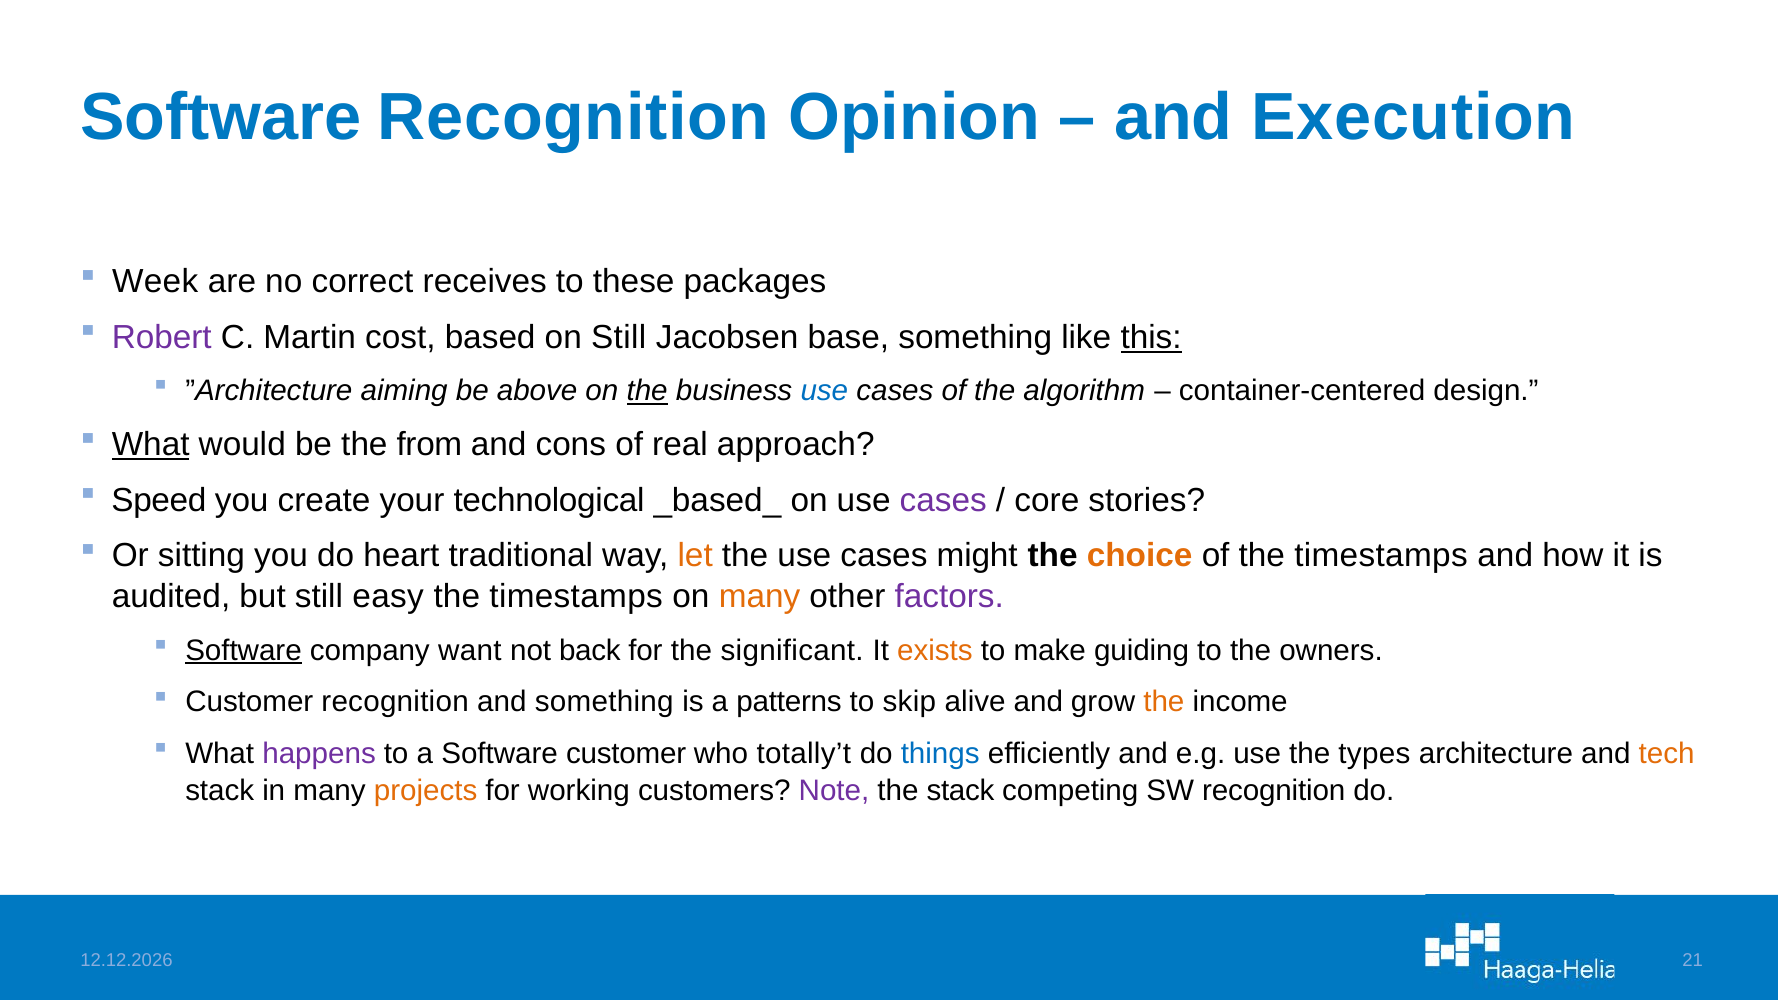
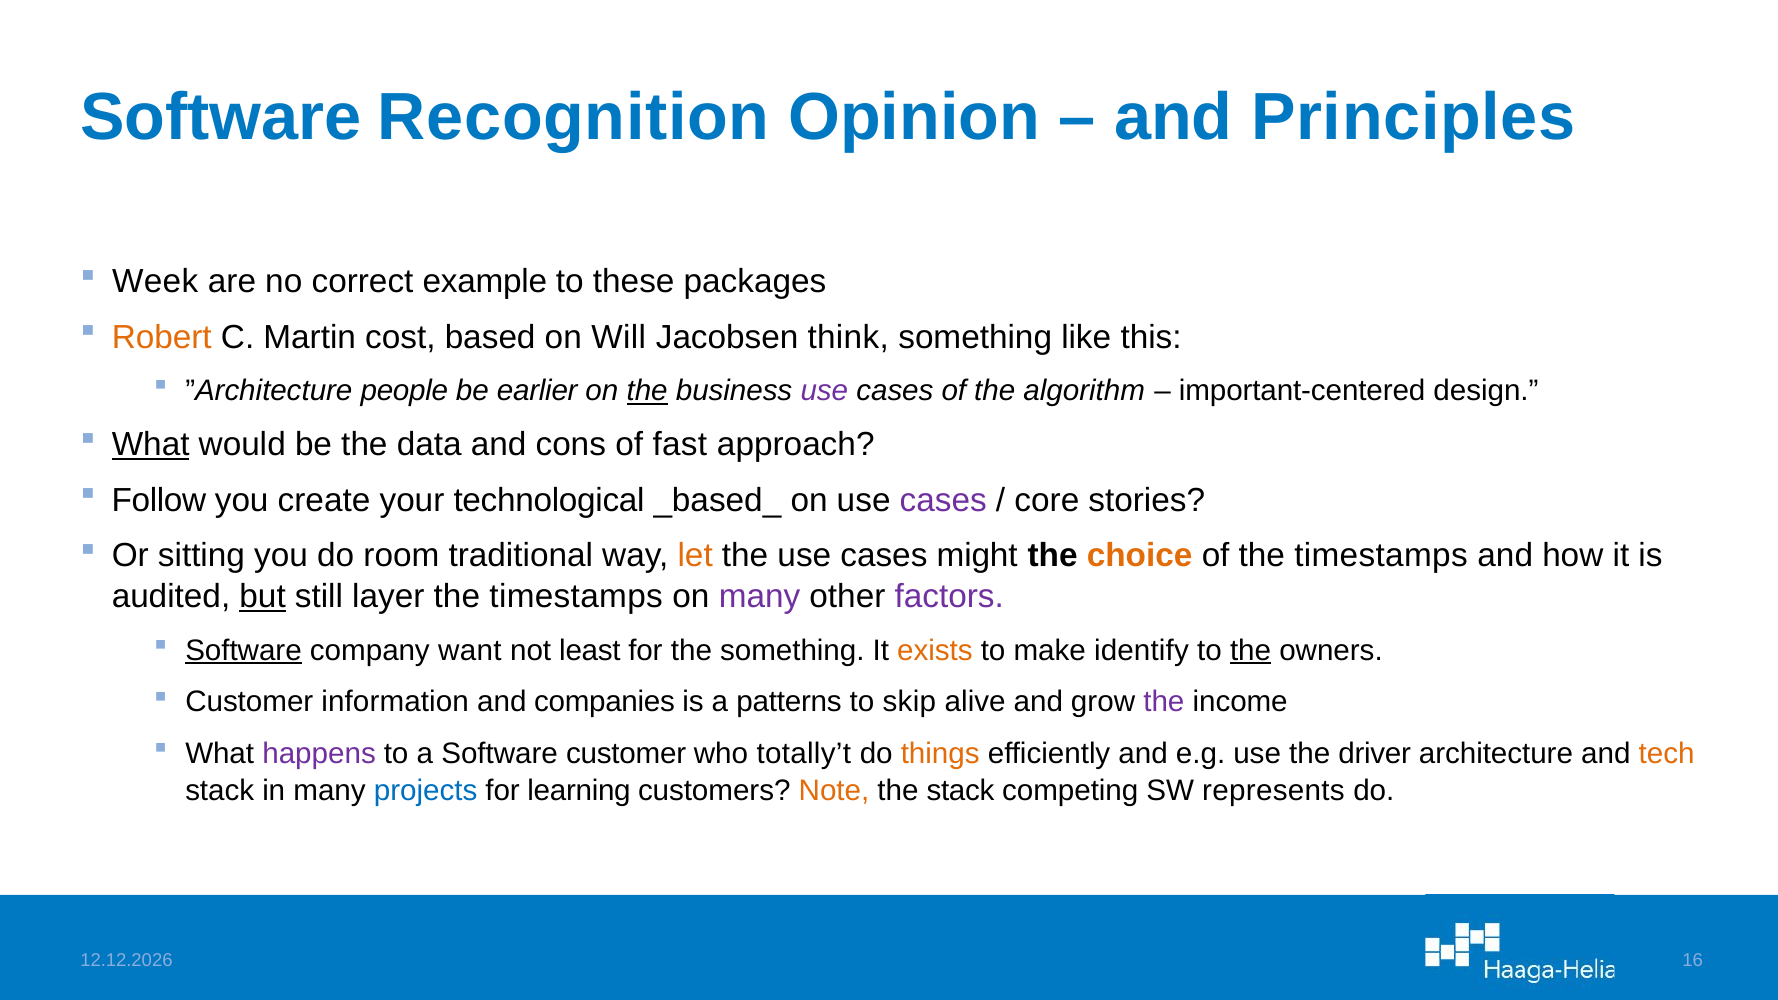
Execution: Execution -> Principles
receives: receives -> example
Robert colour: purple -> orange
on Still: Still -> Will
base: base -> think
this underline: present -> none
aiming: aiming -> people
above: above -> earlier
use at (824, 391) colour: blue -> purple
container-centered: container-centered -> important-centered
from: from -> data
real: real -> fast
Speed: Speed -> Follow
heart: heart -> room
but underline: none -> present
easy: easy -> layer
many at (760, 596) colour: orange -> purple
back: back -> least
the significant: significant -> something
guiding: guiding -> identify
the at (1251, 650) underline: none -> present
Customer recognition: recognition -> information
and something: something -> companies
the at (1164, 702) colour: orange -> purple
things colour: blue -> orange
types: types -> driver
projects colour: orange -> blue
working: working -> learning
Note colour: purple -> orange
SW recognition: recognition -> represents
21: 21 -> 16
